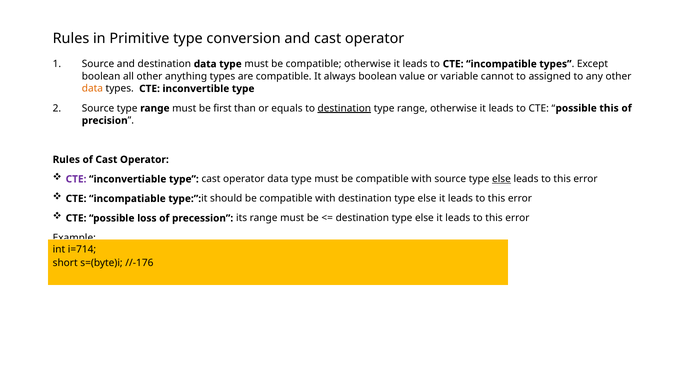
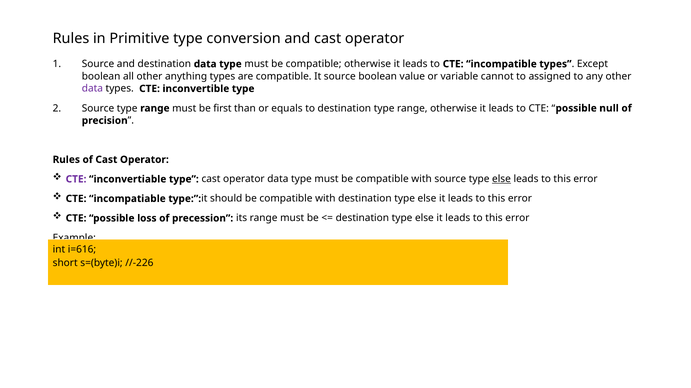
It always: always -> source
data at (92, 89) colour: orange -> purple
destination at (344, 108) underline: present -> none
possible this: this -> null
i=714: i=714 -> i=616
//-176: //-176 -> //-226
